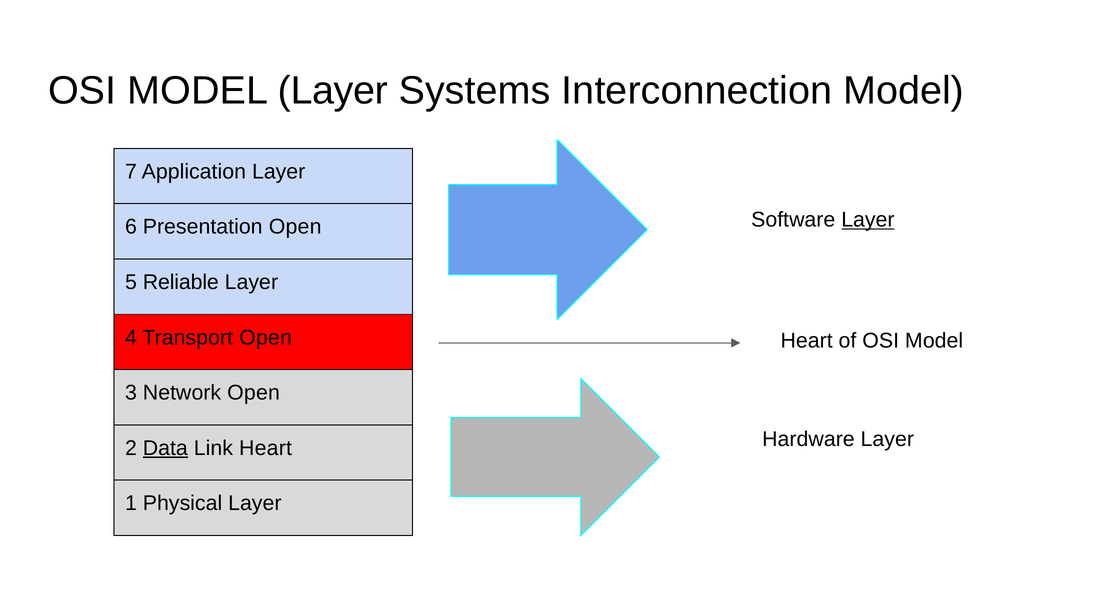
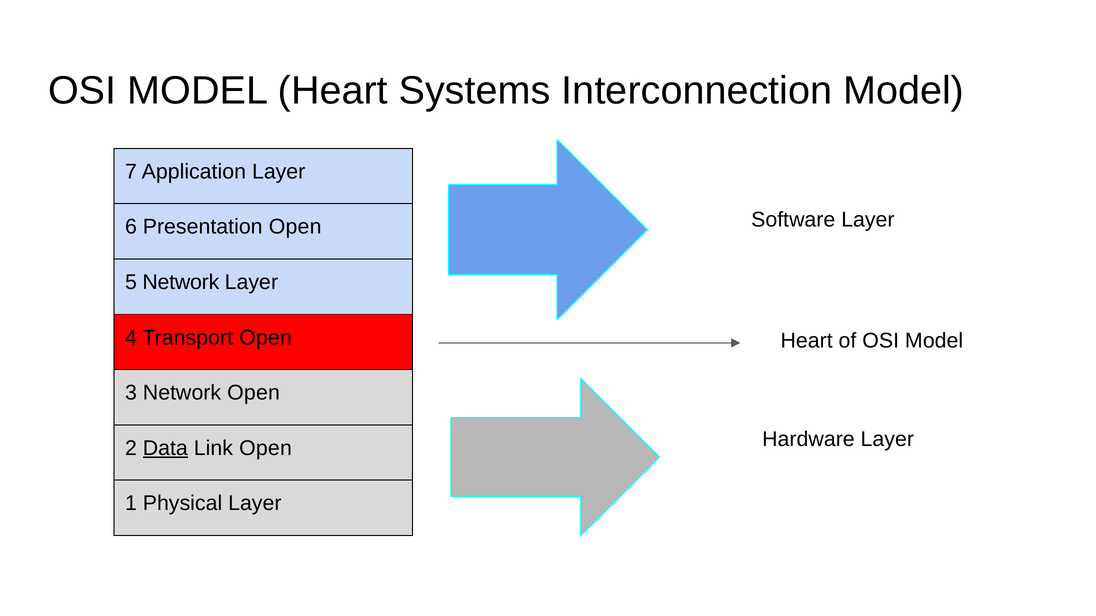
MODEL Layer: Layer -> Heart
Layer at (868, 220) underline: present -> none
5 Reliable: Reliable -> Network
Link Heart: Heart -> Open
